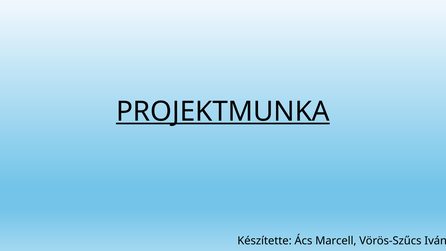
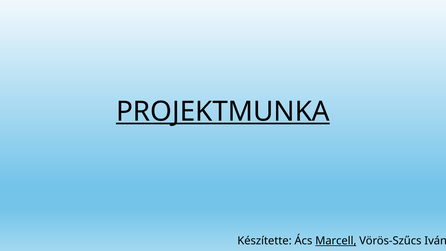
Marcell underline: none -> present
